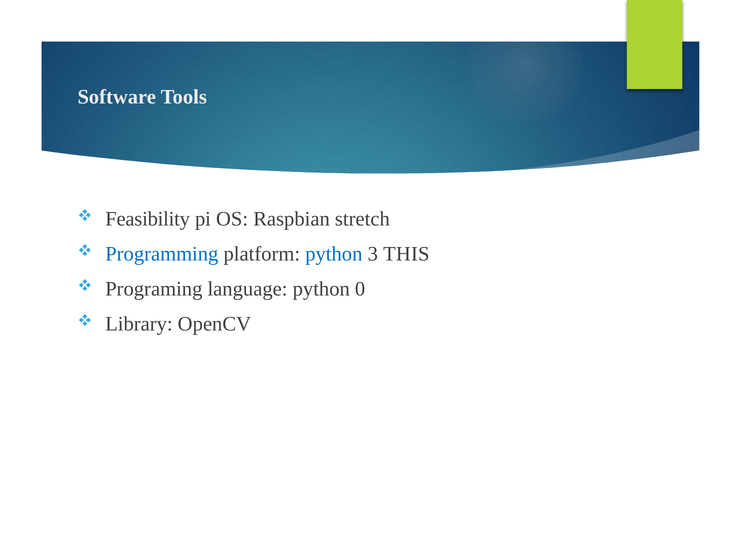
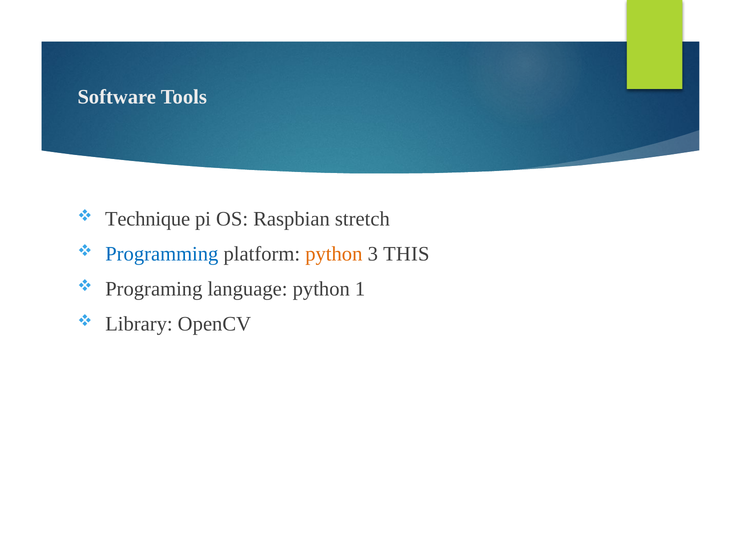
Feasibility: Feasibility -> Technique
python at (334, 254) colour: blue -> orange
0: 0 -> 1
